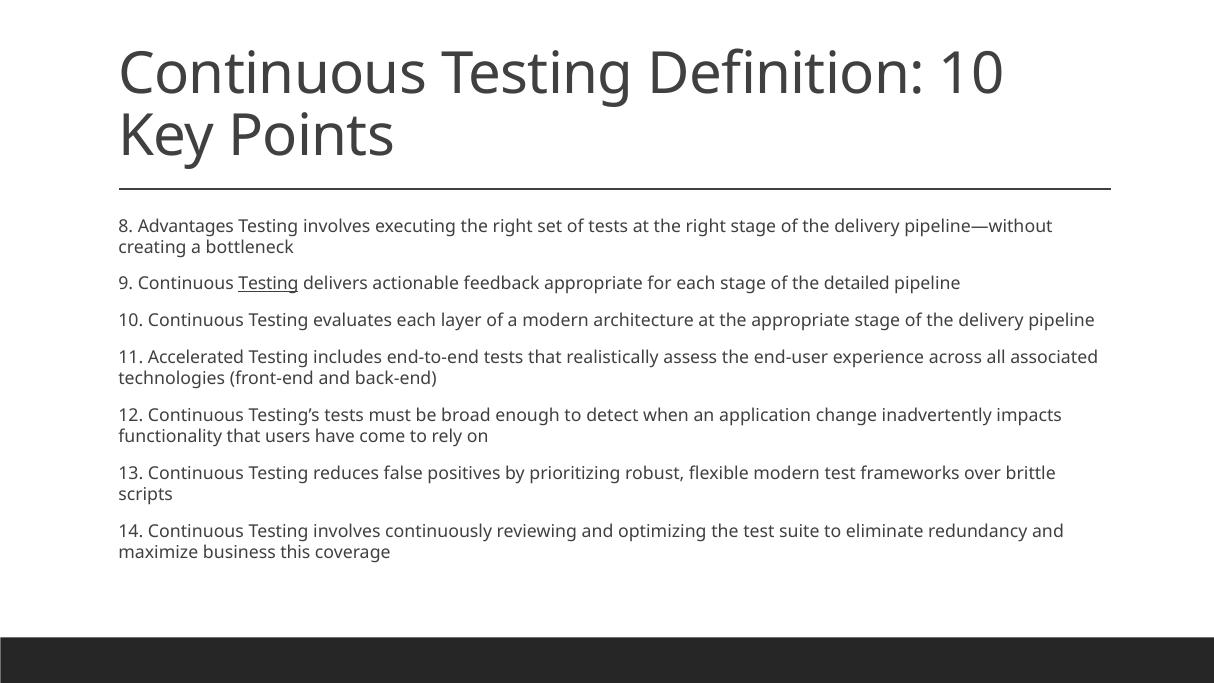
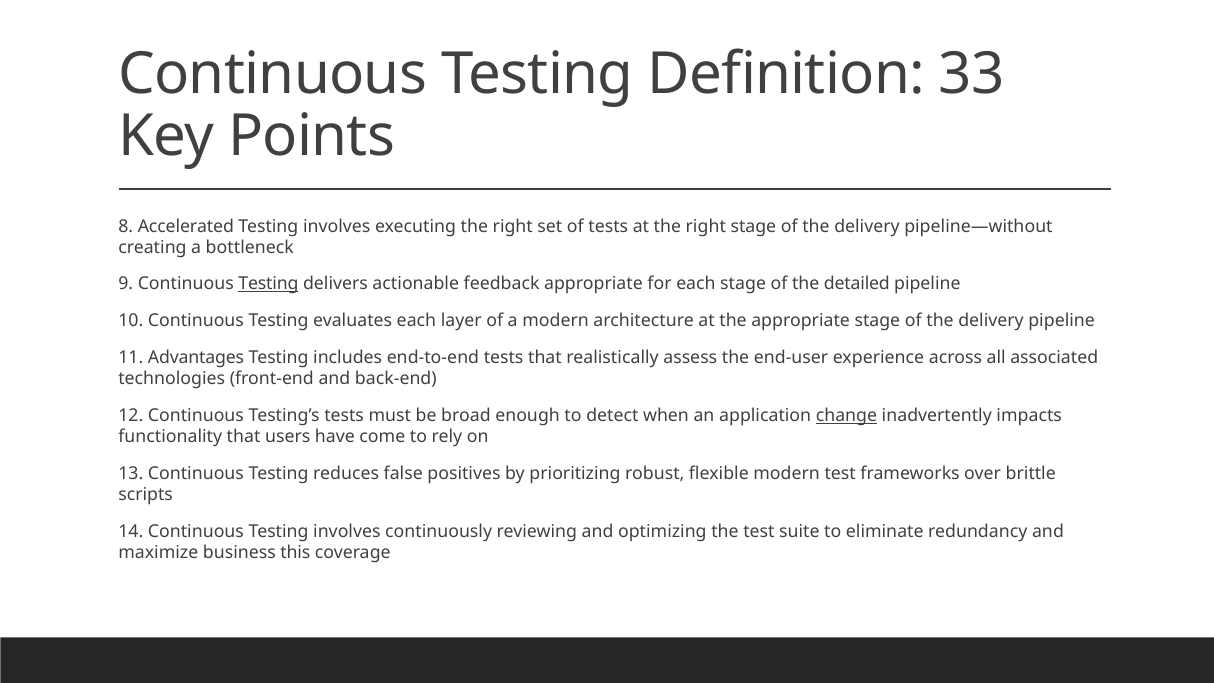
Definition 10: 10 -> 33
Advantages: Advantages -> Accelerated
Accelerated: Accelerated -> Advantages
change underline: none -> present
